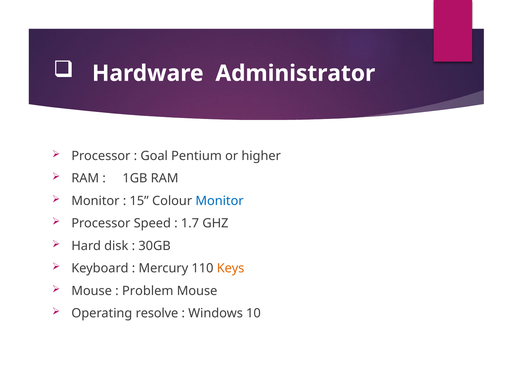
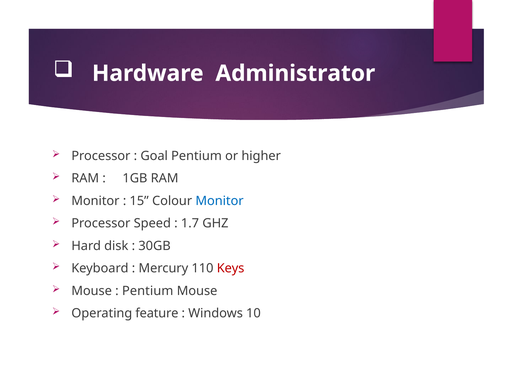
Keys colour: orange -> red
Problem at (148, 291): Problem -> Pentium
resolve: resolve -> feature
